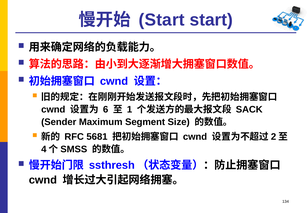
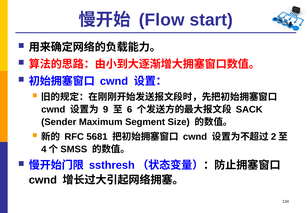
Start at (162, 20): Start -> Flow
6: 6 -> 9
1: 1 -> 6
